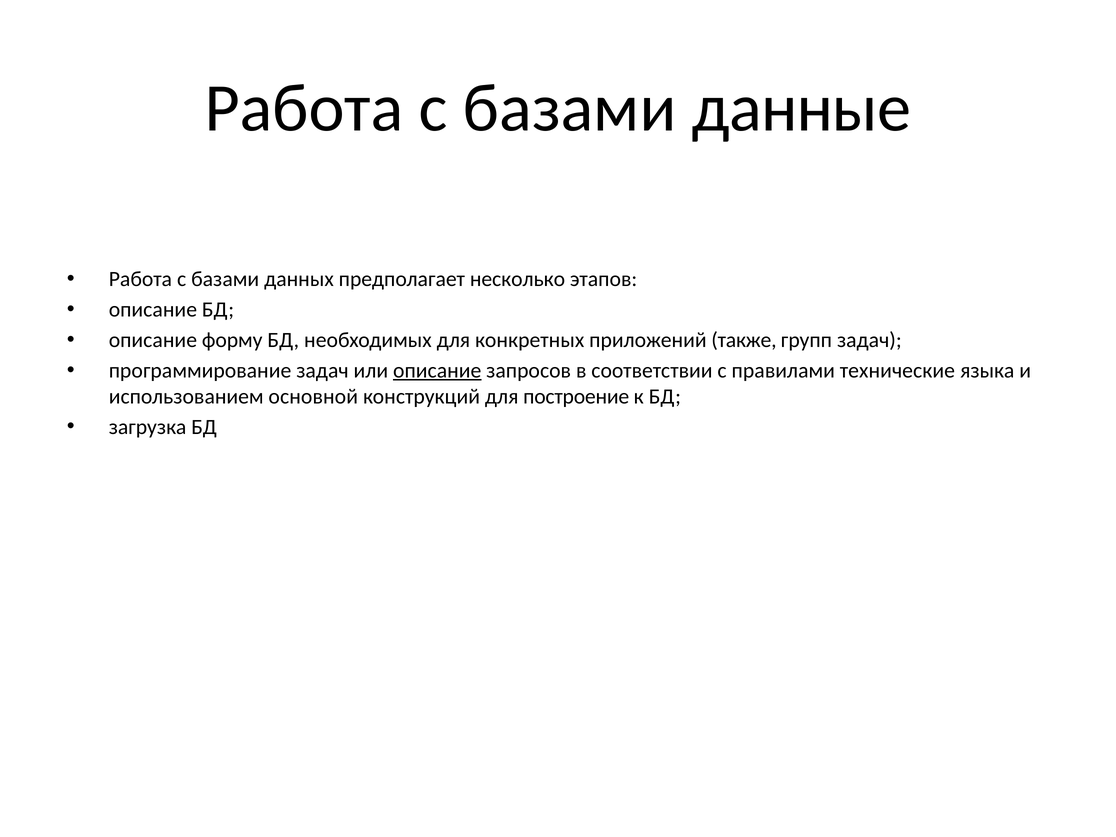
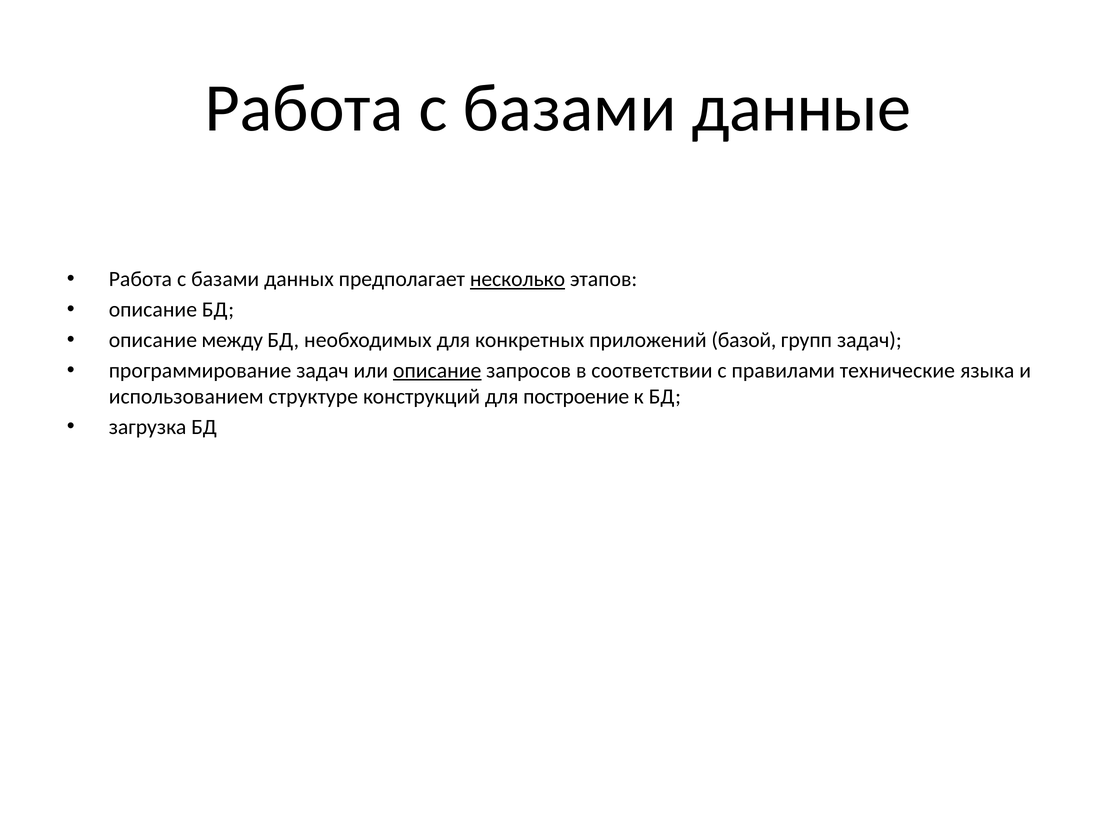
несколько underline: none -> present
форму: форму -> между
также: также -> базой
основной: основной -> структуре
